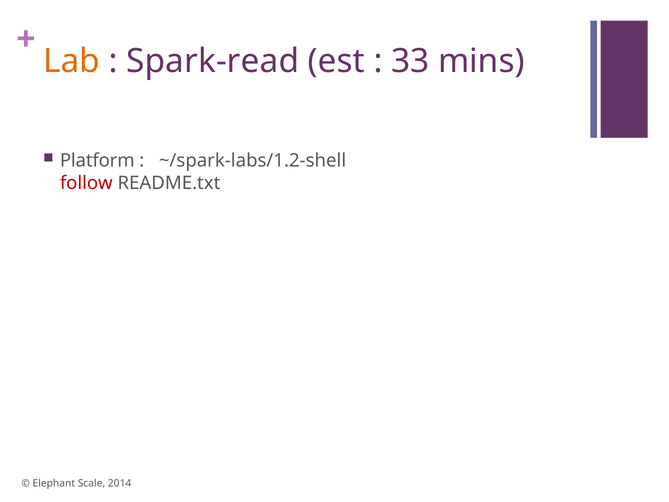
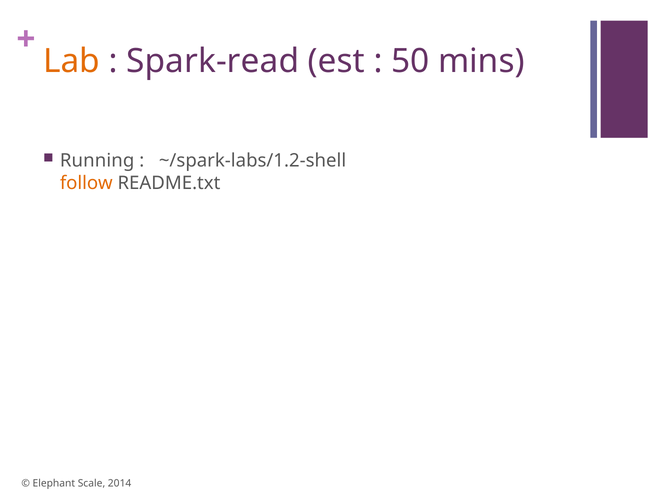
33: 33 -> 50
Platform: Platform -> Running
follow colour: red -> orange
